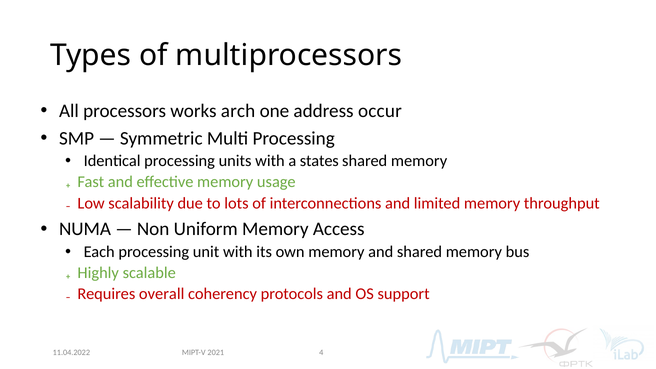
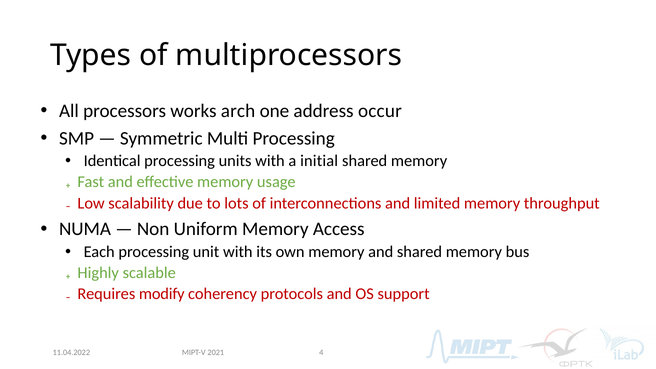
states: states -> initial
overall: overall -> modify
